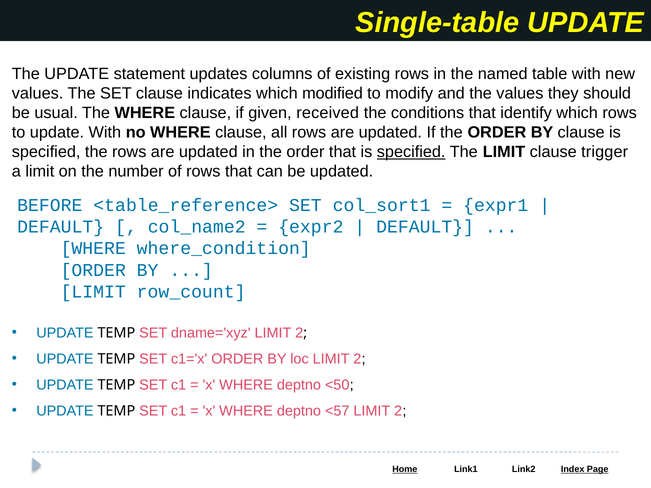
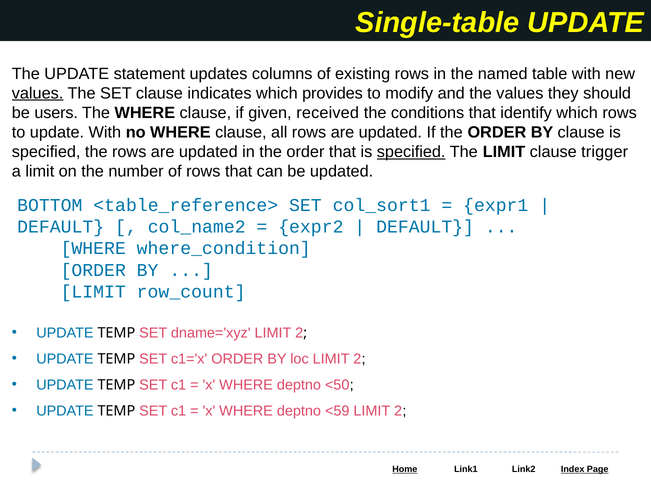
values at (38, 93) underline: none -> present
modified: modified -> provides
usual: usual -> users
BEFORE: BEFORE -> BOTTOM
<57: <57 -> <59
